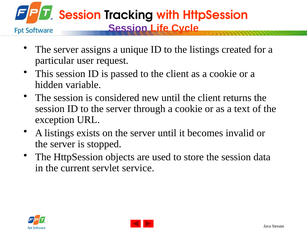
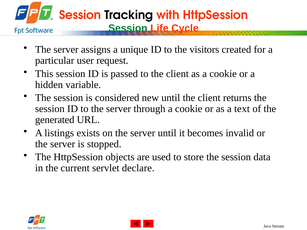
Session at (128, 28) colour: purple -> green
the listings: listings -> visitors
exception: exception -> generated
service: service -> declare
